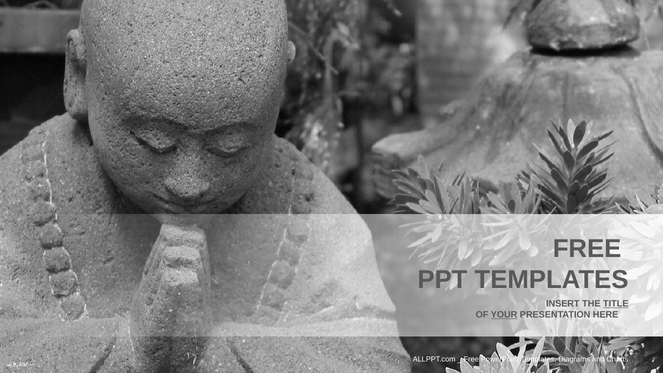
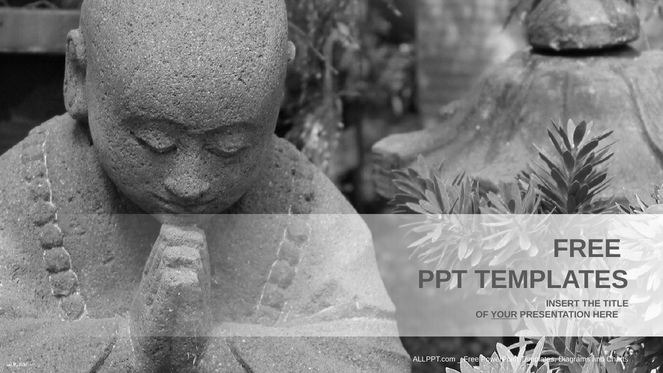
TITLE underline: present -> none
